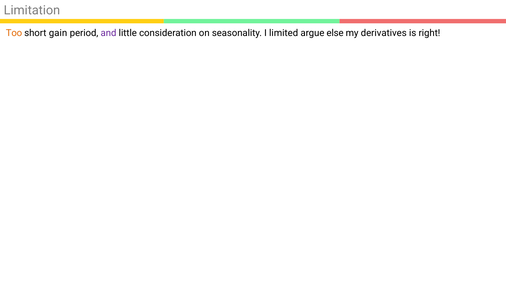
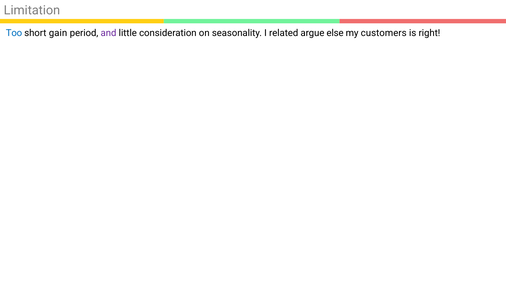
Too colour: orange -> blue
limited: limited -> related
derivatives: derivatives -> customers
